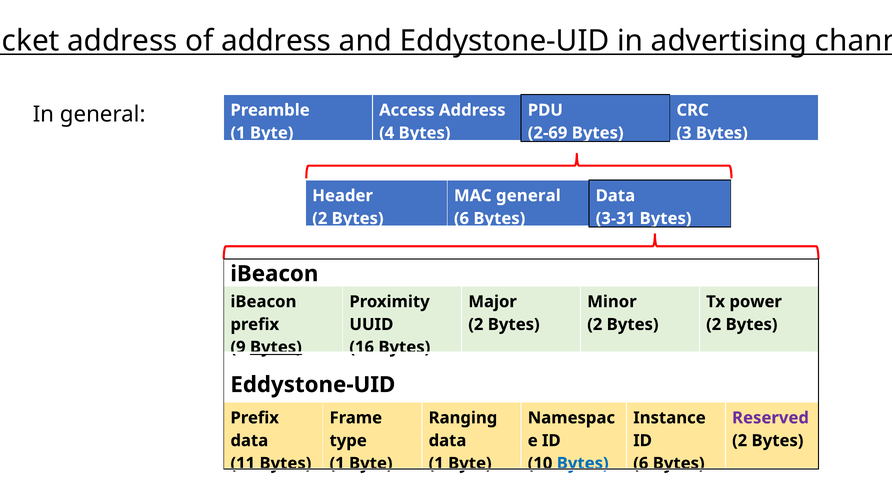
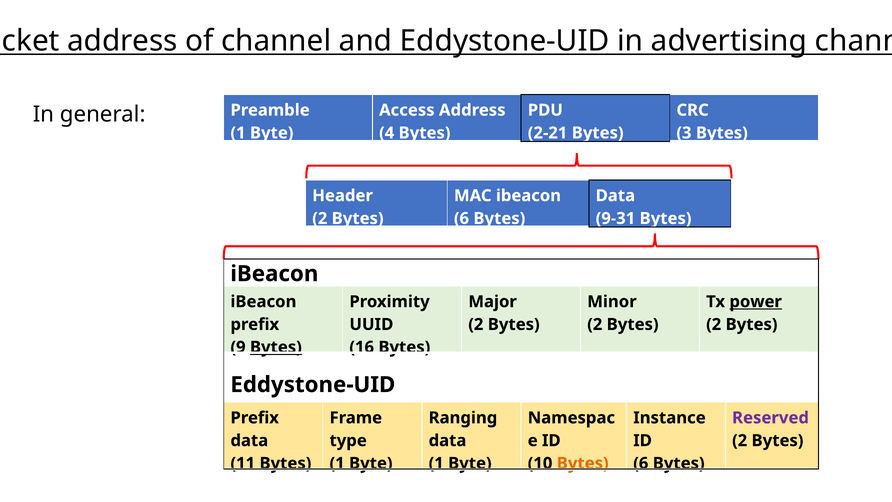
of address: address -> channel
2-69: 2-69 -> 2-21
MAC general: general -> ibeacon
3-31: 3-31 -> 9-31
power underline: none -> present
Bytes at (583, 463) colour: blue -> orange
